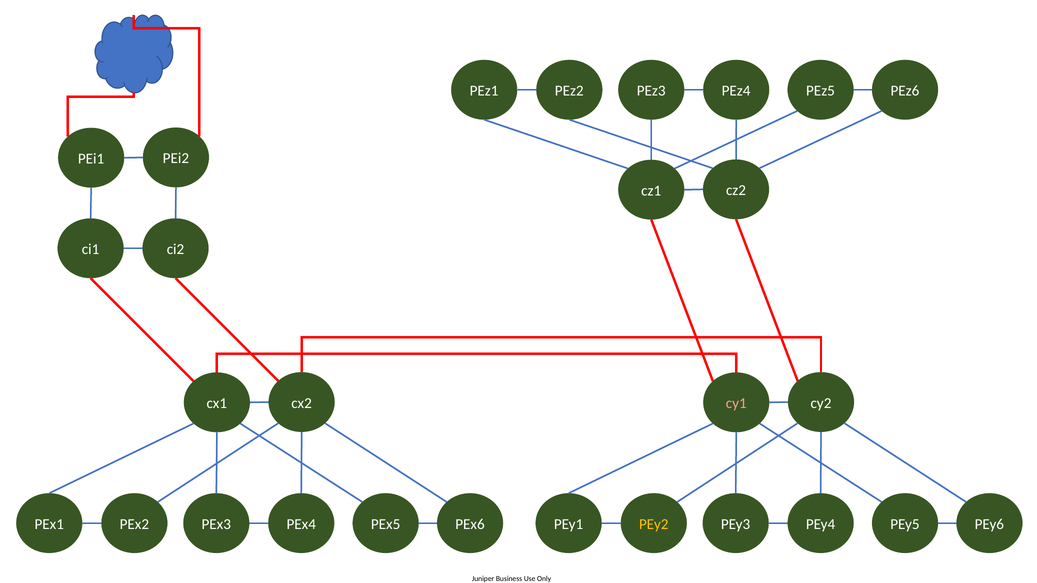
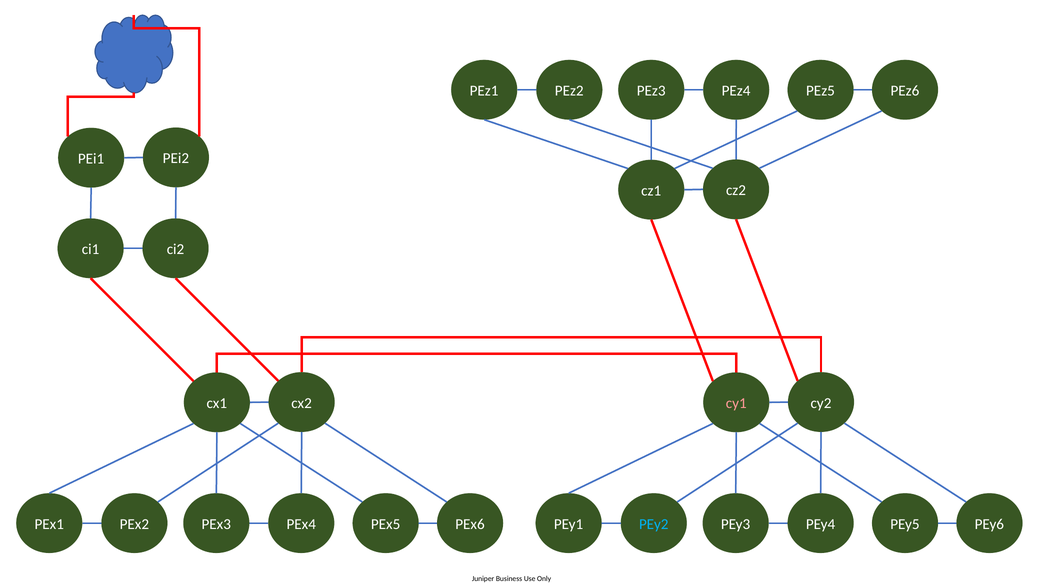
PEy2 colour: yellow -> light blue
